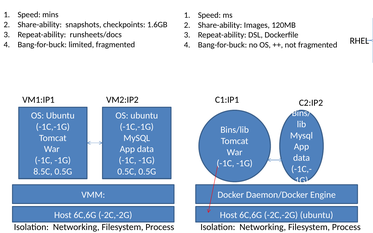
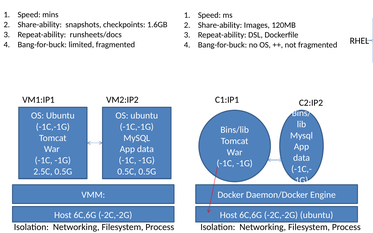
8.5C: 8.5C -> 2.5C
